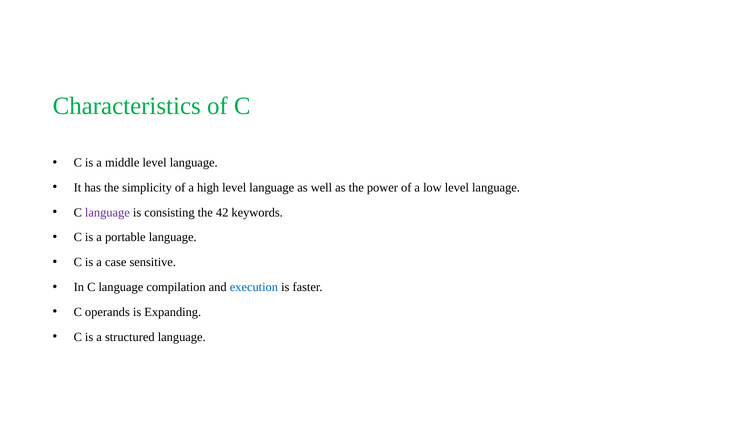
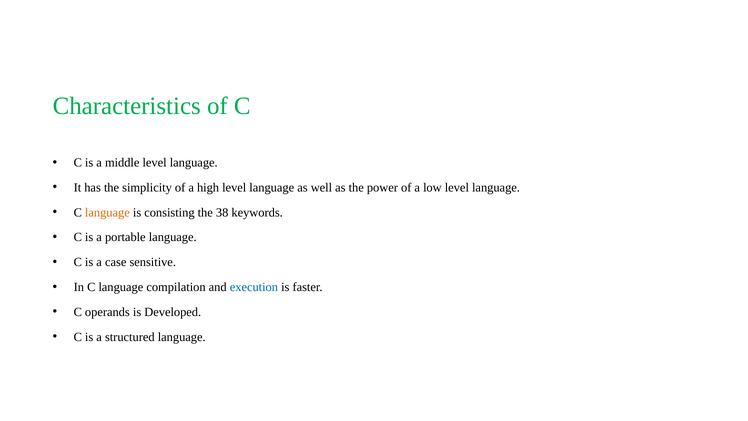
language at (107, 212) colour: purple -> orange
42: 42 -> 38
Expanding: Expanding -> Developed
